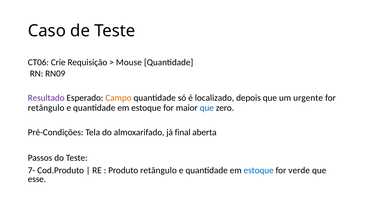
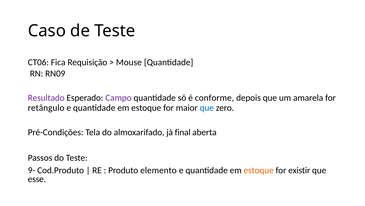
Crie: Crie -> Fica
Campo colour: orange -> purple
localizado: localizado -> conforme
urgente: urgente -> amarela
7-: 7- -> 9-
Produto retângulo: retângulo -> elemento
estoque at (259, 170) colour: blue -> orange
verde: verde -> existir
